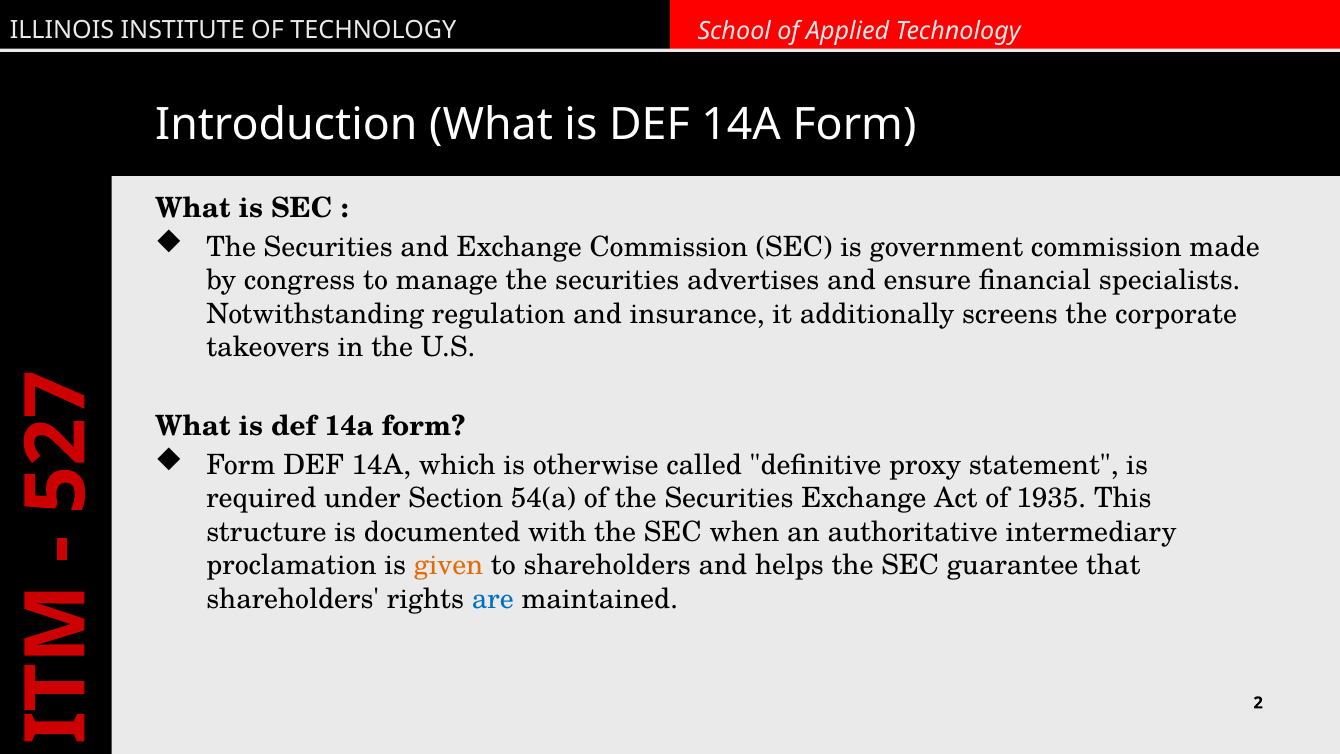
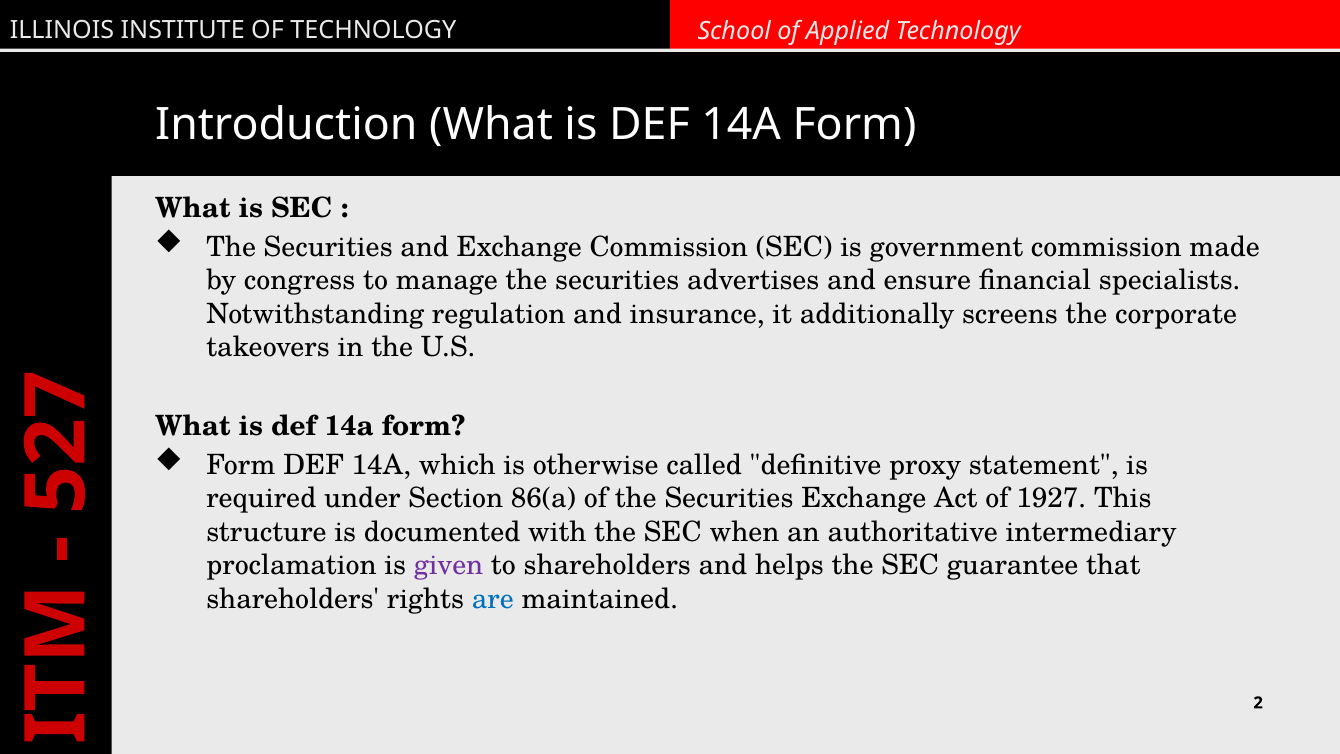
54(a: 54(a -> 86(a
1935: 1935 -> 1927
given colour: orange -> purple
